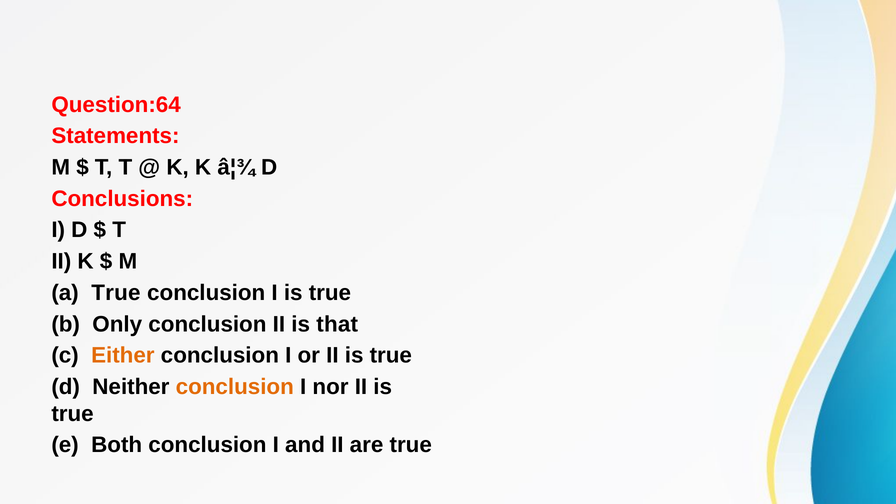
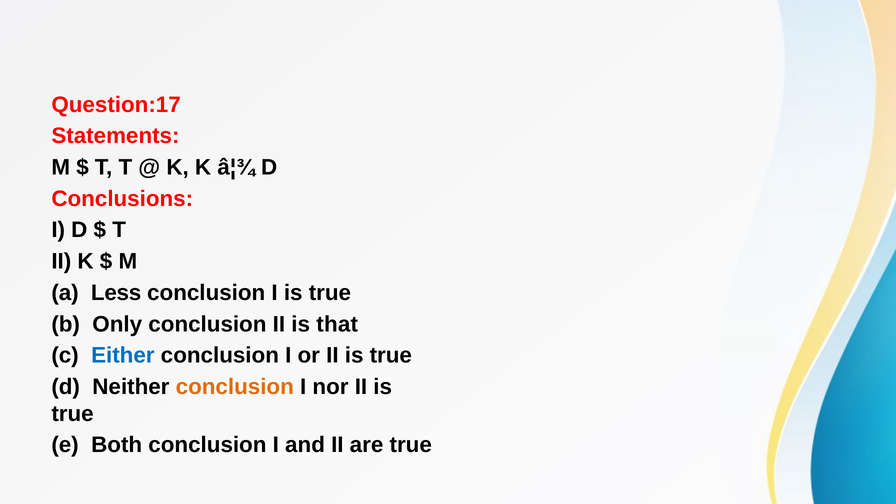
Question:64: Question:64 -> Question:17
a True: True -> Less
Either colour: orange -> blue
